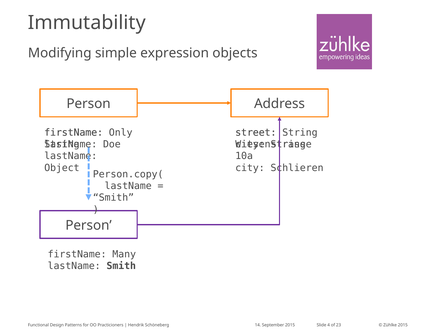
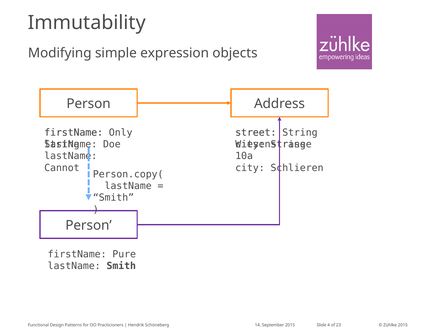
Object: Object -> Cannot
Many: Many -> Pure
